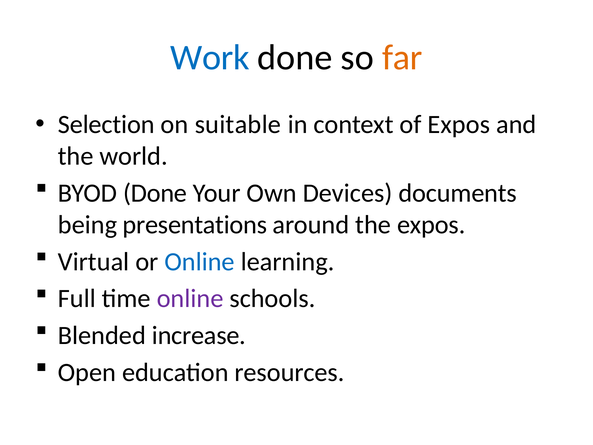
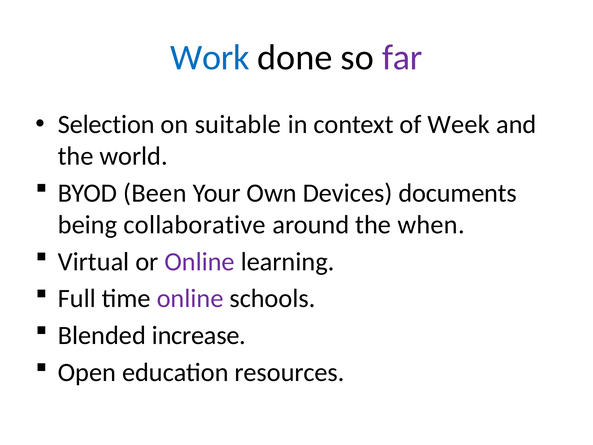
far colour: orange -> purple
of Expos: Expos -> Week
BYOD Done: Done -> Been
presentations: presentations -> collaborative
the expos: expos -> when
Online at (200, 261) colour: blue -> purple
